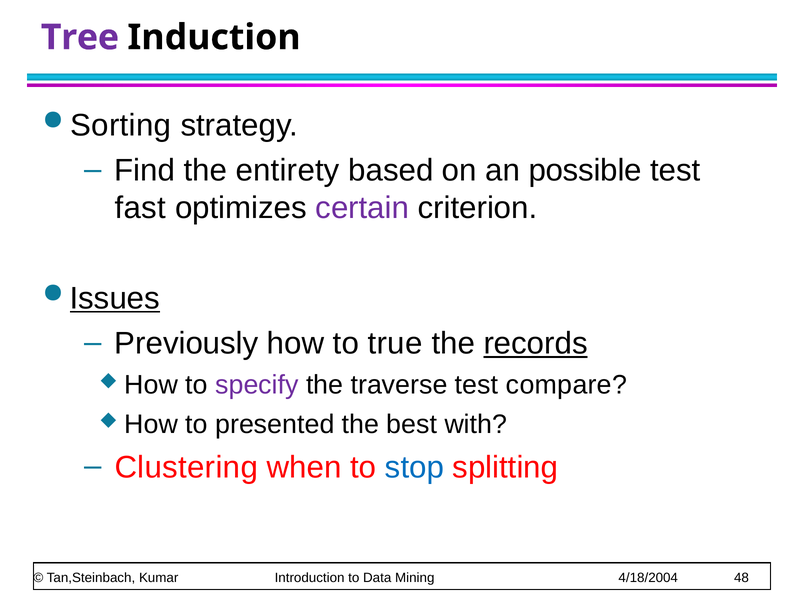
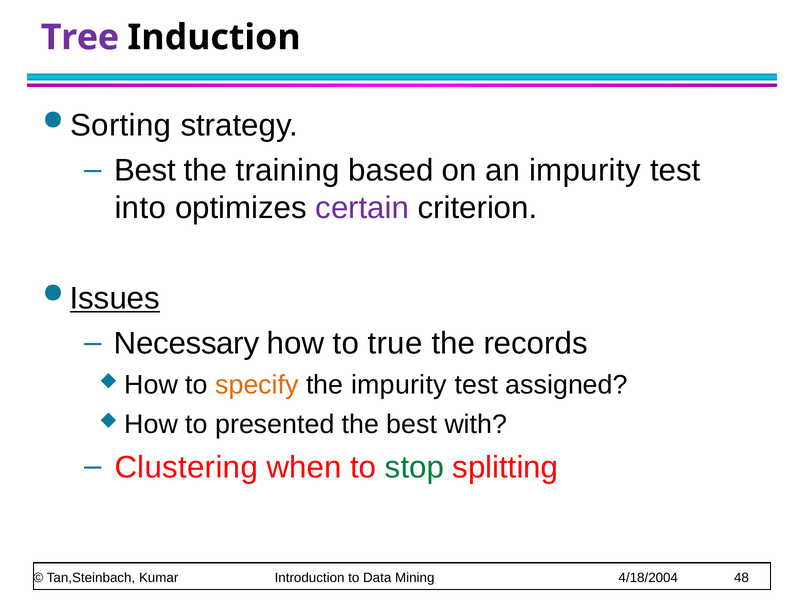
Find at (145, 170): Find -> Best
entirety: entirety -> training
an possible: possible -> impurity
fast: fast -> into
Previously: Previously -> Necessary
records underline: present -> none
specify colour: purple -> orange
the traverse: traverse -> impurity
compare: compare -> assigned
stop colour: blue -> green
